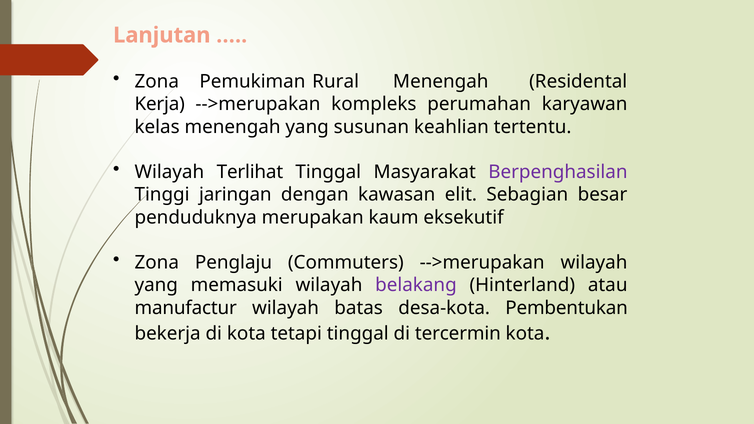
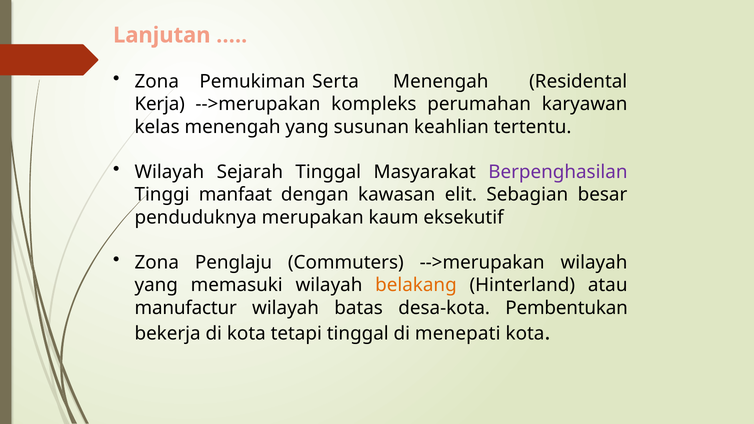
Rural: Rural -> Serta
Terlihat: Terlihat -> Sejarah
jaringan: jaringan -> manfaat
belakang colour: purple -> orange
tercermin: tercermin -> menepati
